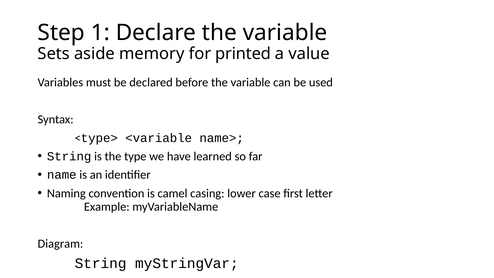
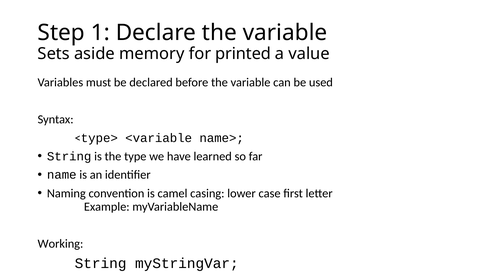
Diagram: Diagram -> Working
